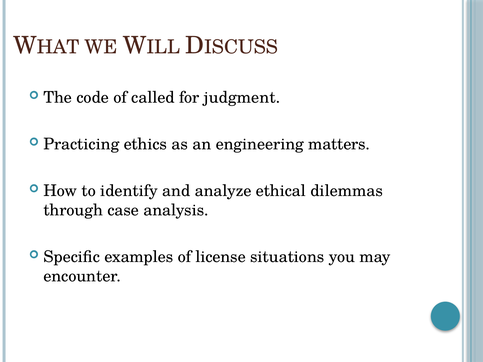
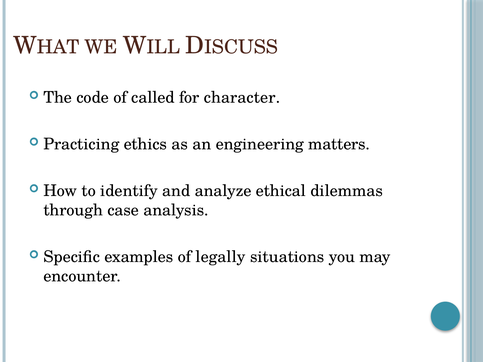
judgment: judgment -> character
license: license -> legally
